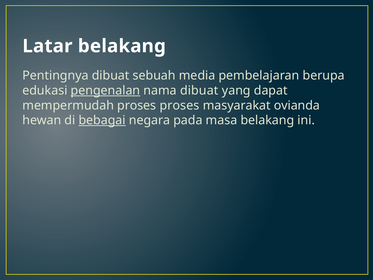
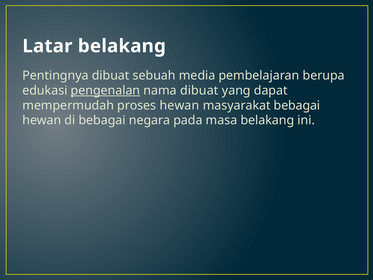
proses proses: proses -> hewan
masyarakat ovianda: ovianda -> bebagai
bebagai at (102, 120) underline: present -> none
